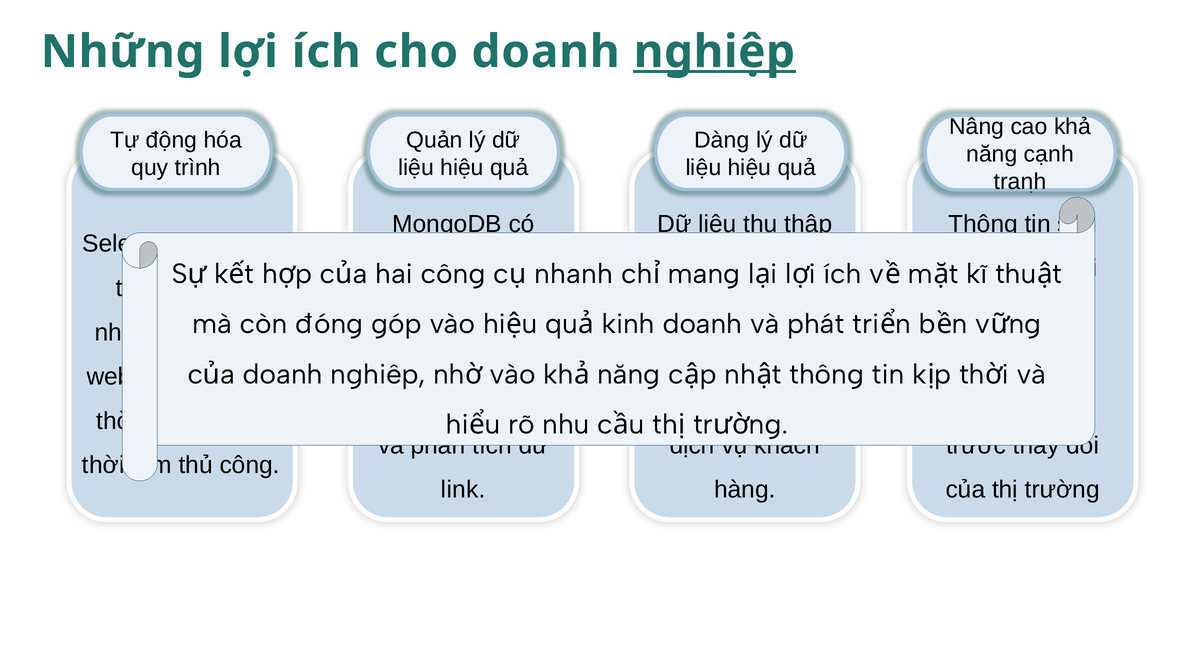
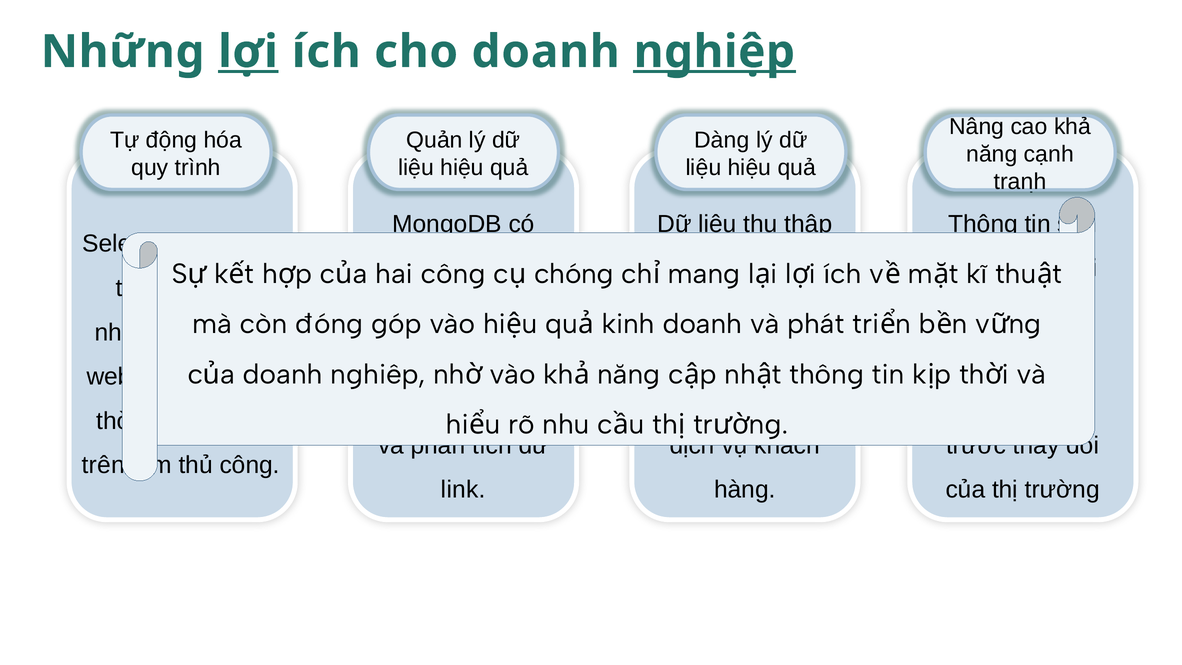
lợi underline: none -> present
nhanh at (574, 274): nhanh -> chóng
thời at (103, 465): thời -> trên
